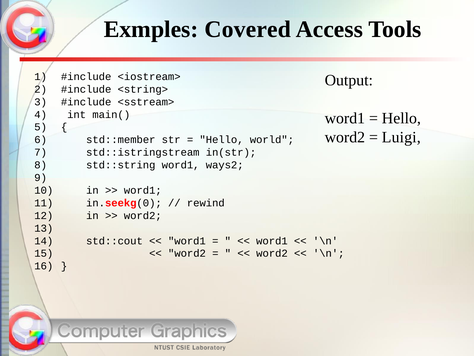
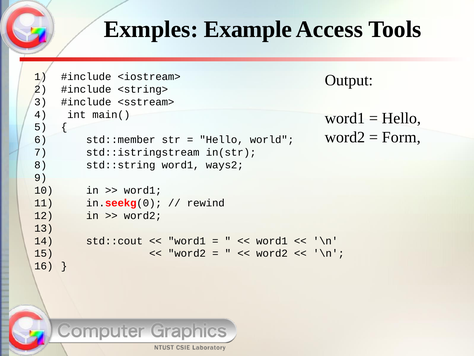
Covered: Covered -> Example
Luigi: Luigi -> Form
